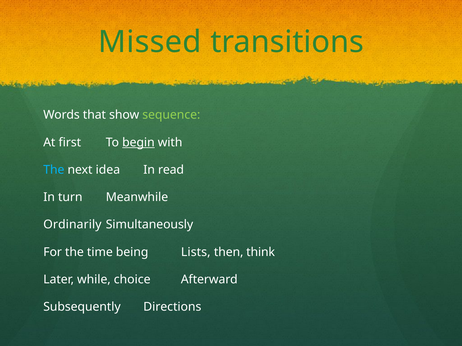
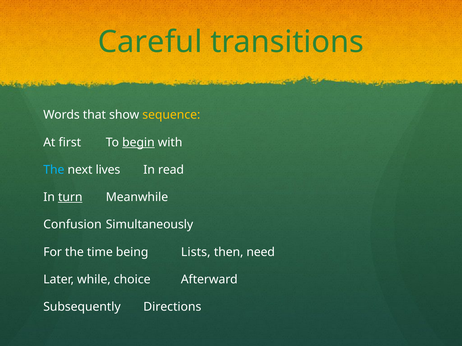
Missed: Missed -> Careful
sequence colour: light green -> yellow
idea: idea -> lives
turn underline: none -> present
Ordinarily: Ordinarily -> Confusion
think: think -> need
